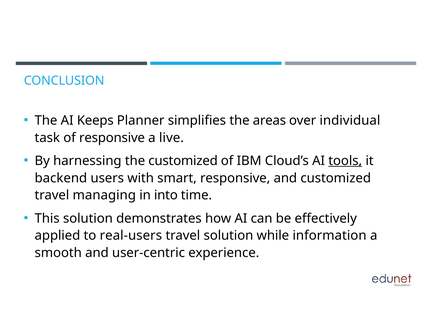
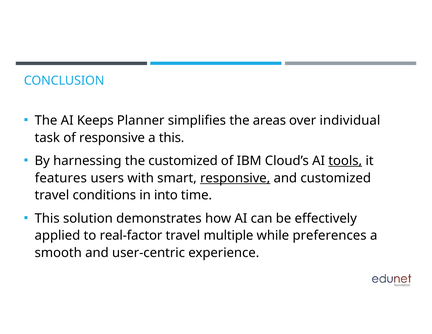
a live: live -> this
backend: backend -> features
responsive at (235, 178) underline: none -> present
managing: managing -> conditions
real-users: real-users -> real-factor
travel solution: solution -> multiple
information: information -> preferences
